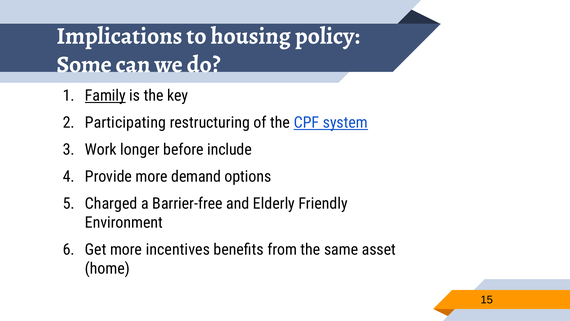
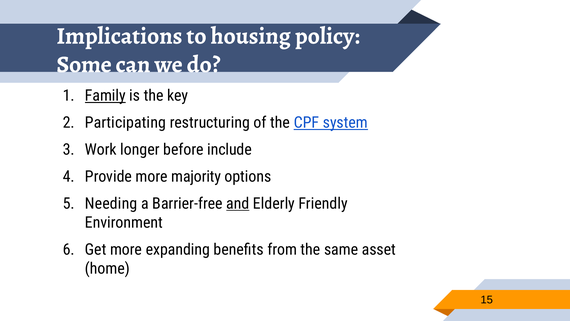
demand: demand -> majority
Charged: Charged -> Needing
and underline: none -> present
incentives: incentives -> expanding
